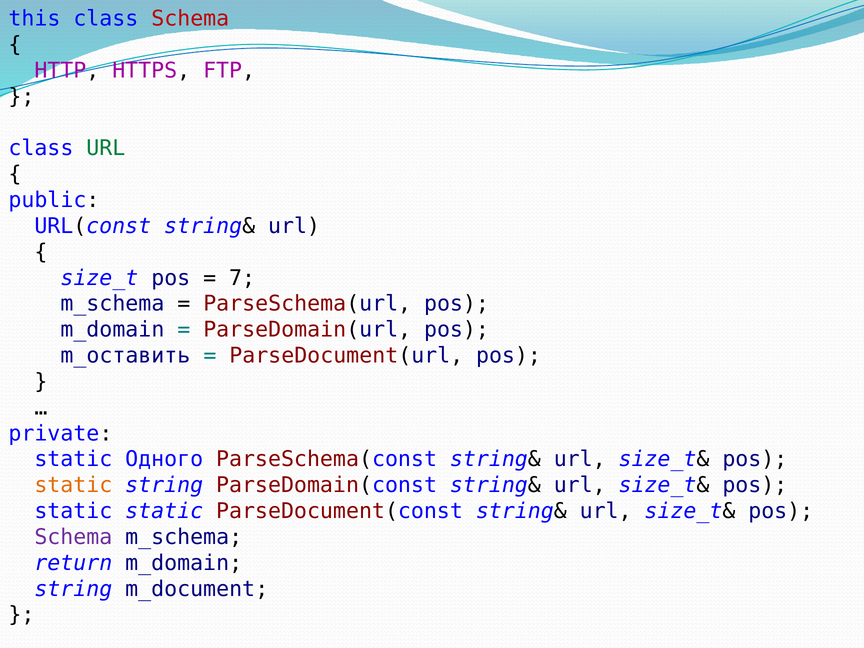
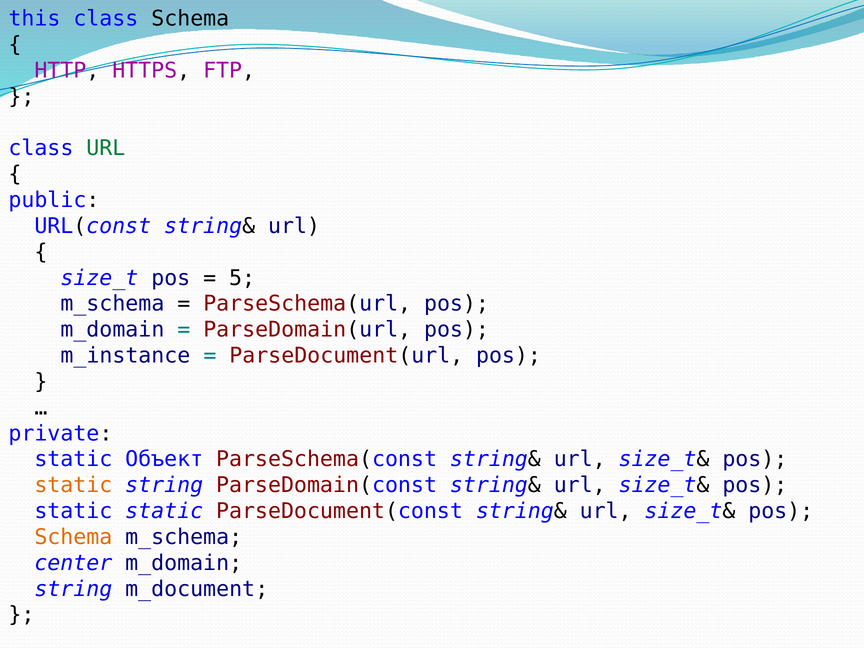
Schema at (190, 19) colour: red -> black
7: 7 -> 5
m_оставить: m_оставить -> m_instance
Одного: Одного -> Объект
Schema at (73, 537) colour: purple -> orange
return: return -> center
